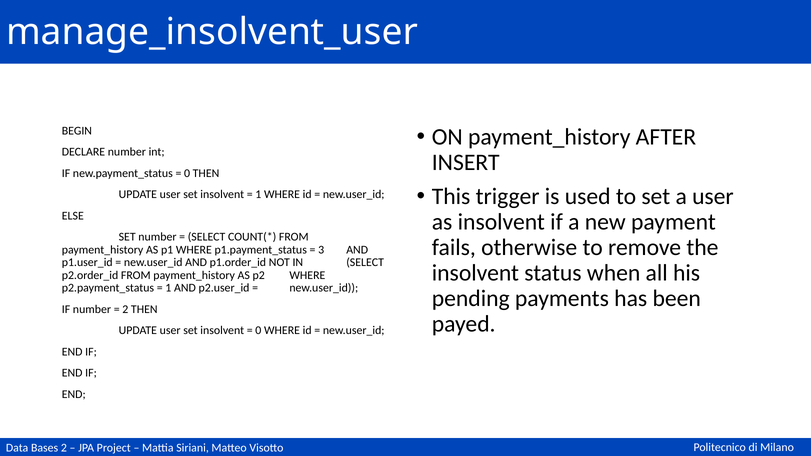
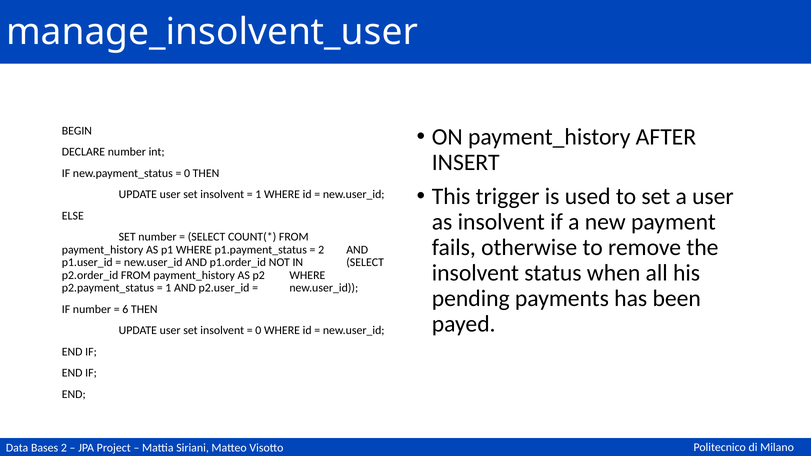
3 at (321, 250): 3 -> 2
2 at (125, 309): 2 -> 6
